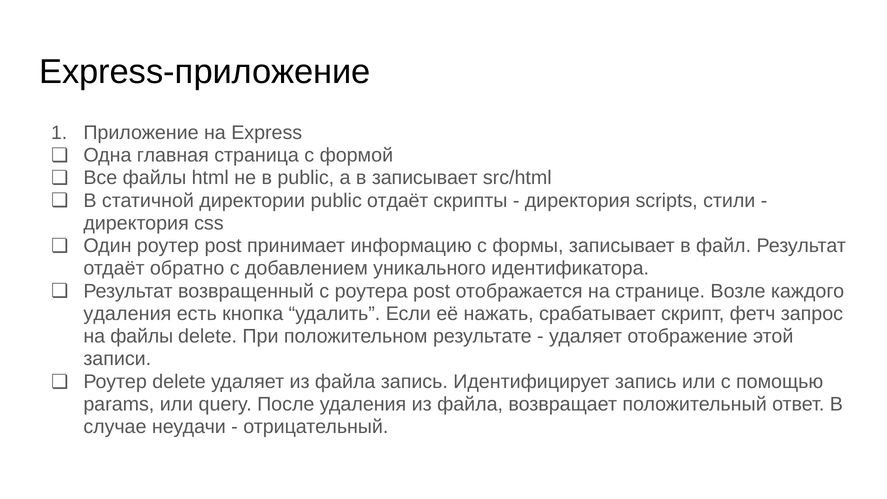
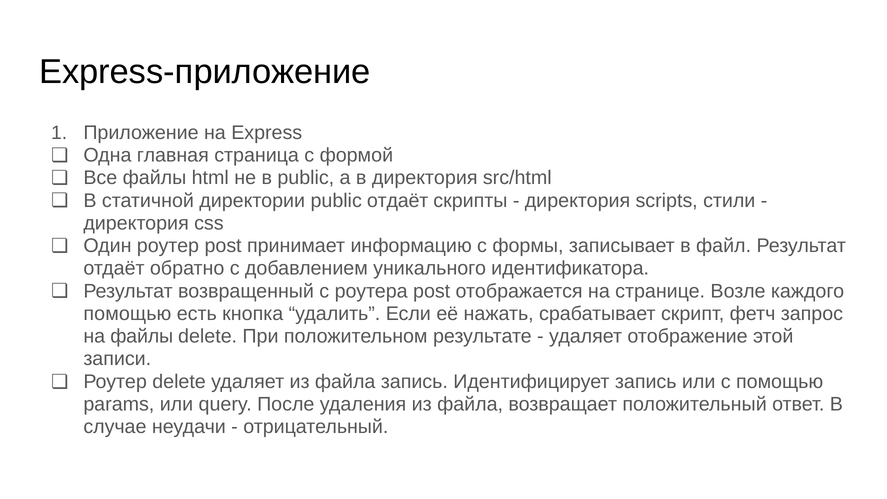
в записывает: записывает -> директория
удаления at (127, 314): удаления -> помощью
